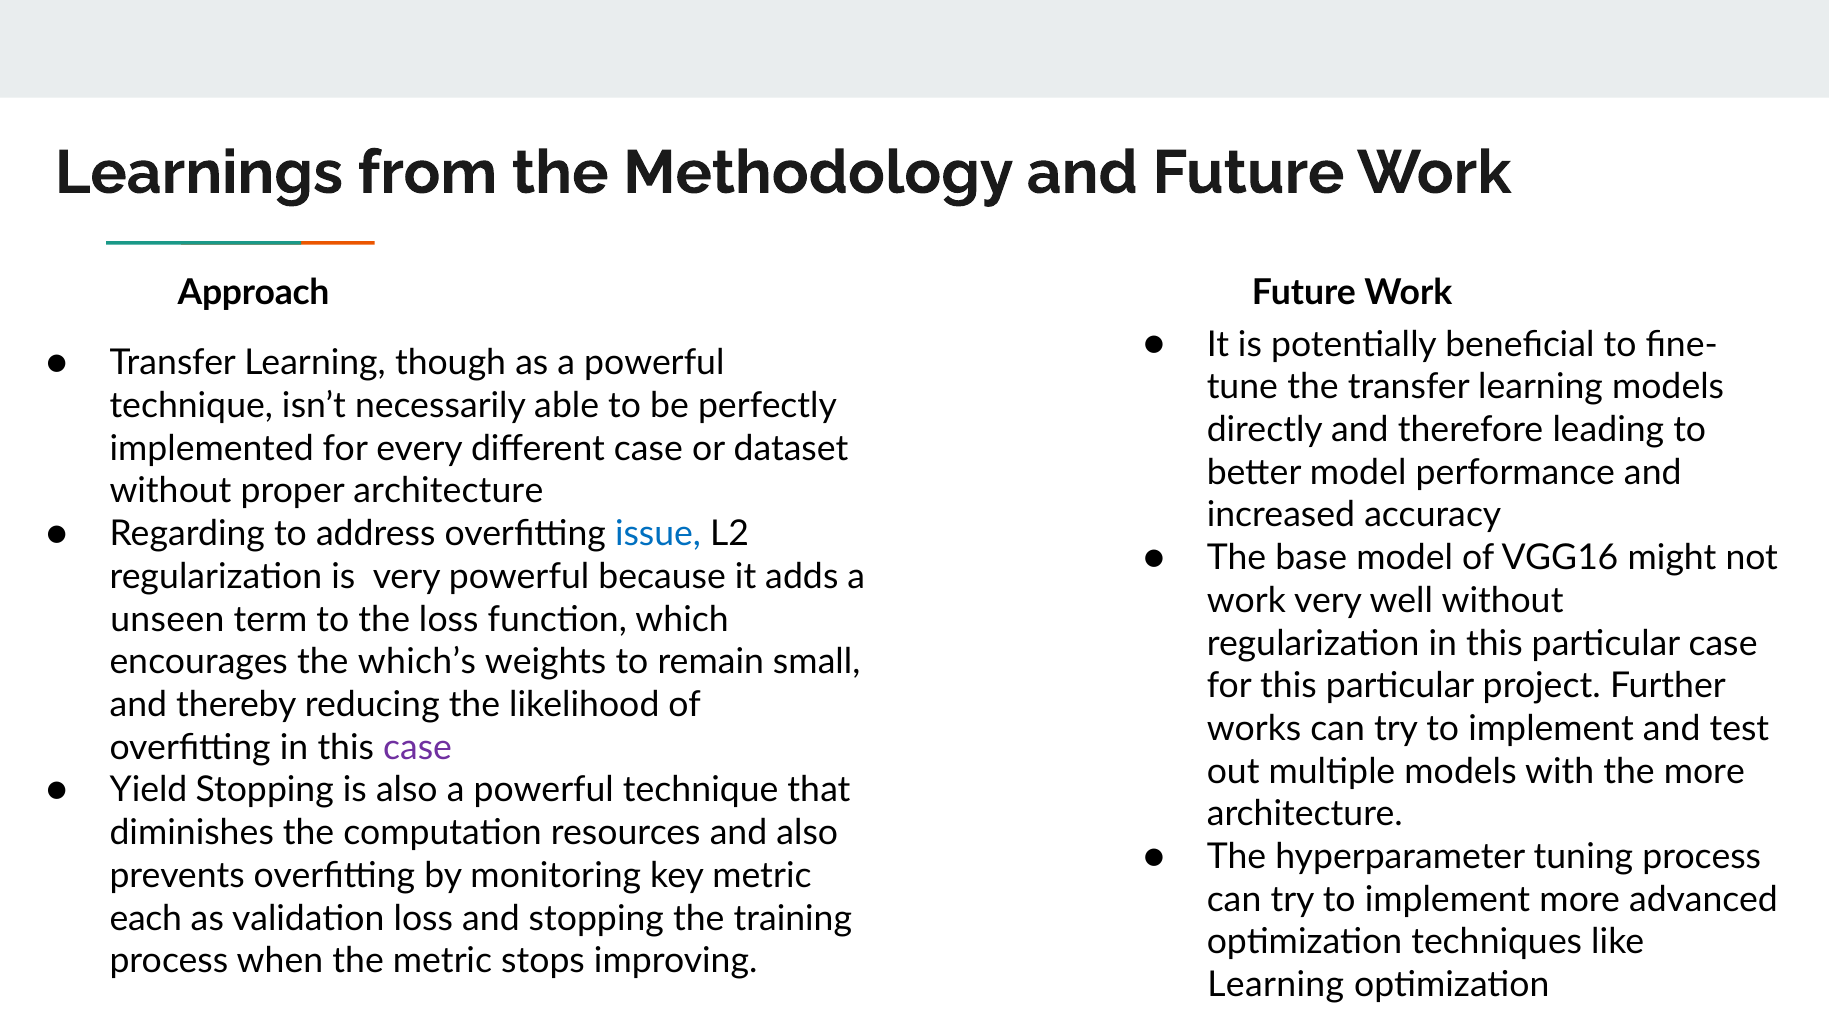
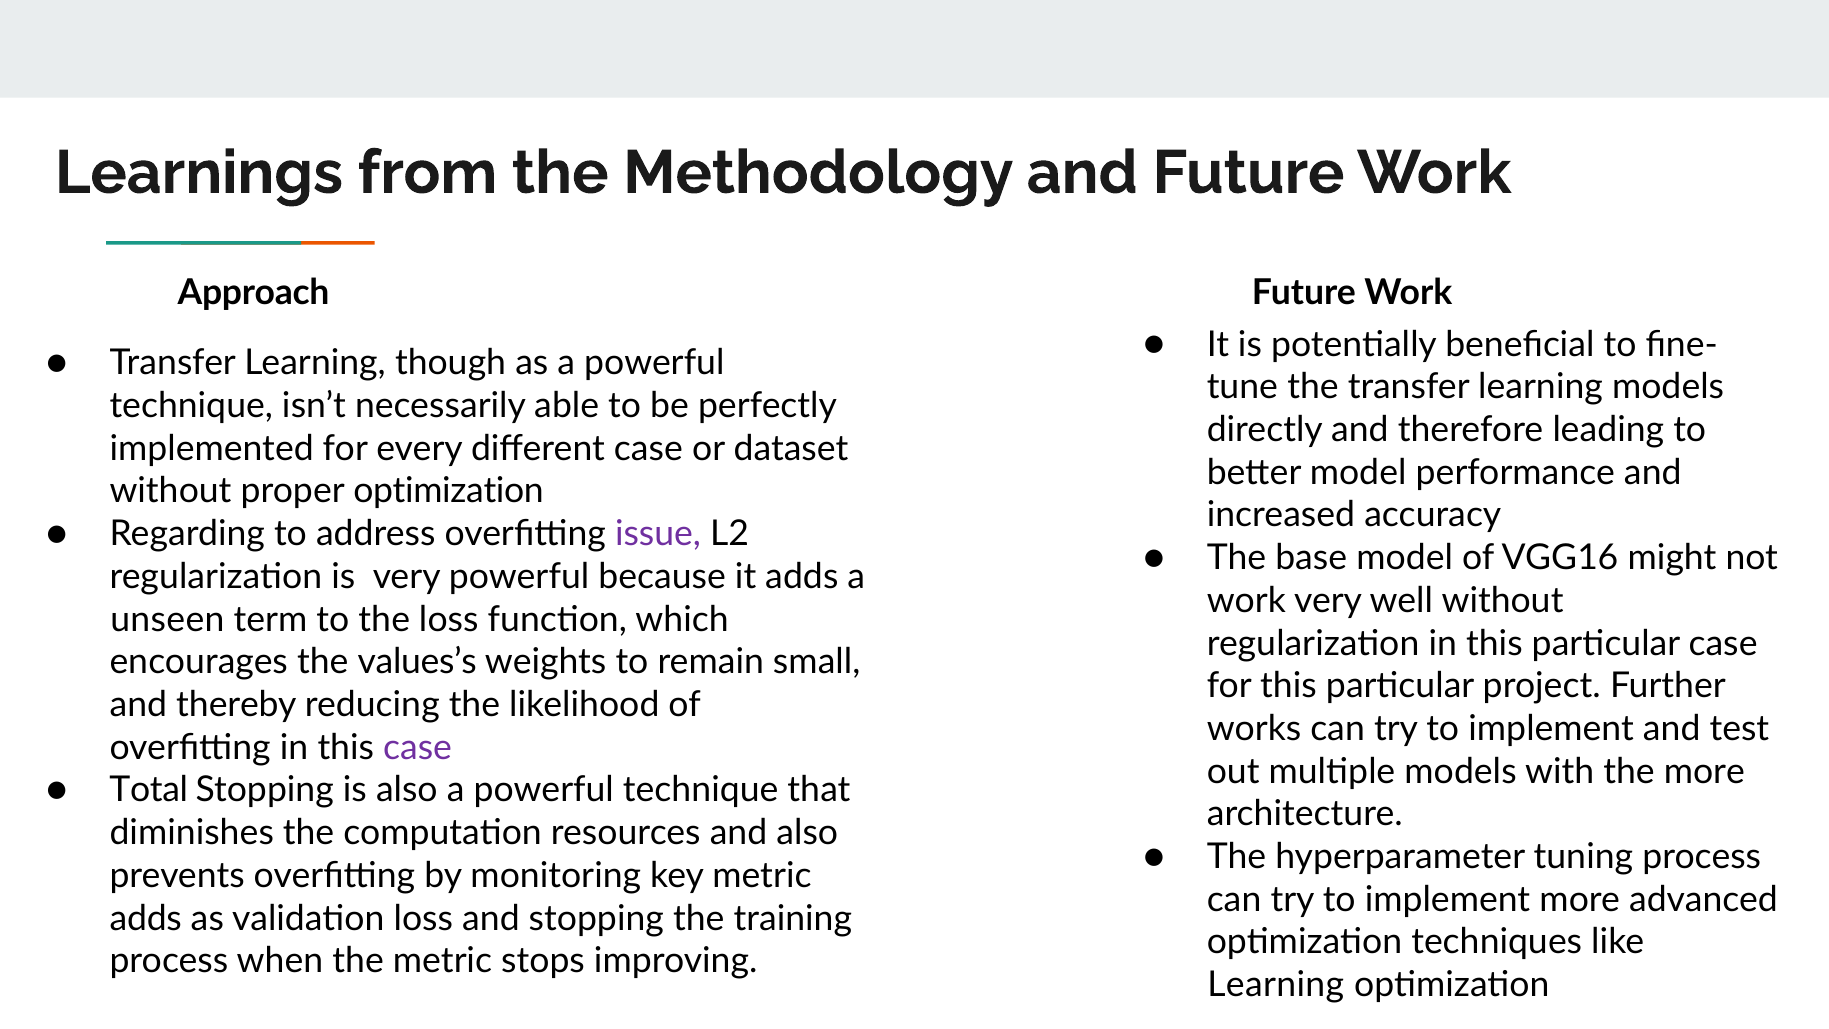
proper architecture: architecture -> optimization
issue colour: blue -> purple
which’s: which’s -> values’s
Yield: Yield -> Total
each at (146, 918): each -> adds
